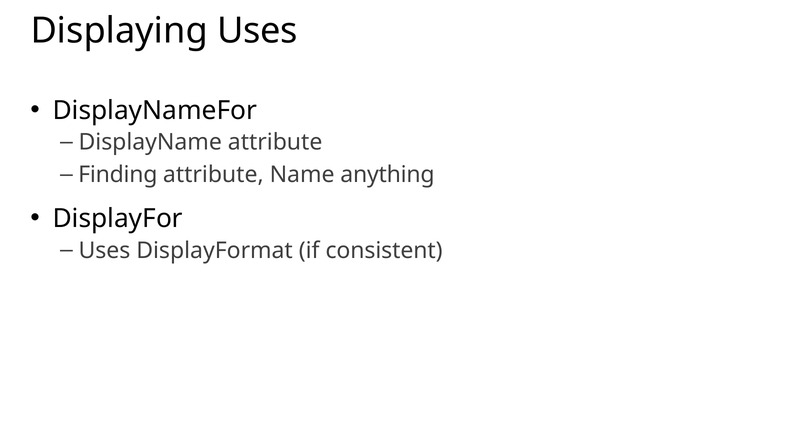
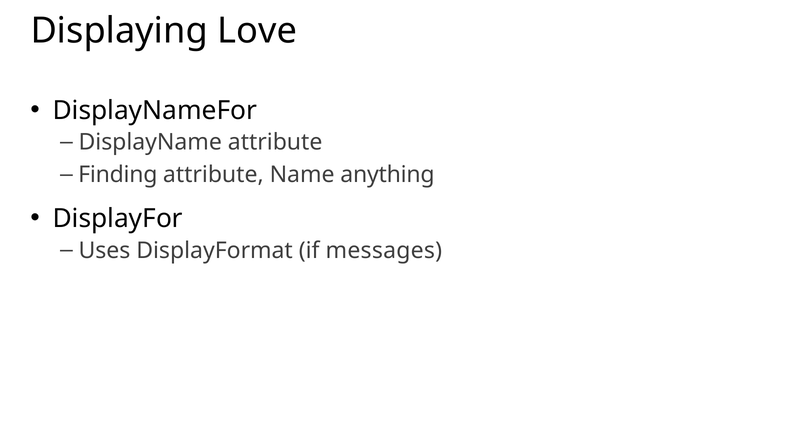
Displaying Uses: Uses -> Love
consistent: consistent -> messages
